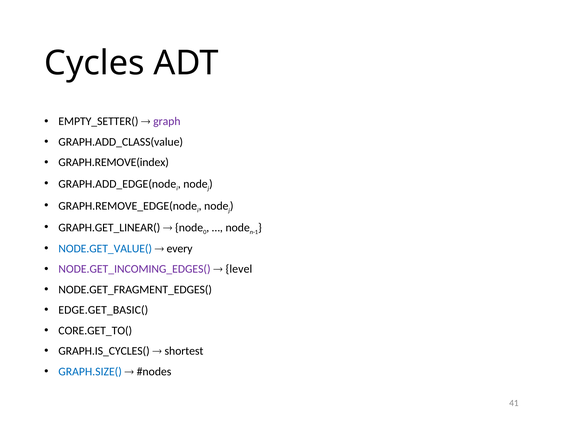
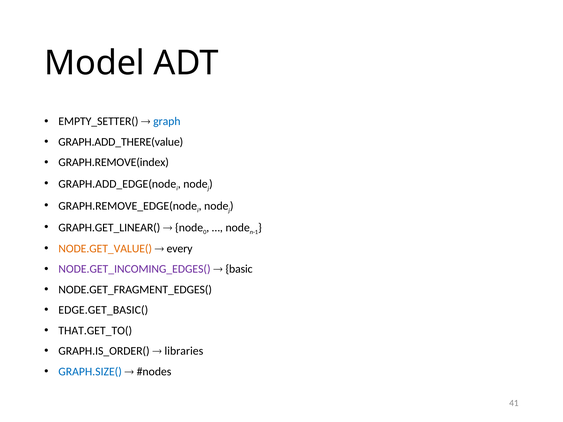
Cycles: Cycles -> Model
graph colour: purple -> blue
GRAPH.ADD_CLASS(value: GRAPH.ADD_CLASS(value -> GRAPH.ADD_THERE(value
NODE.GET_VALUE( colour: blue -> orange
level: level -> basic
CORE.GET_TO(: CORE.GET_TO( -> THAT.GET_TO(
GRAPH.IS_CYCLES(: GRAPH.IS_CYCLES( -> GRAPH.IS_ORDER(
shortest: shortest -> libraries
